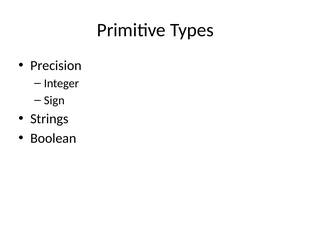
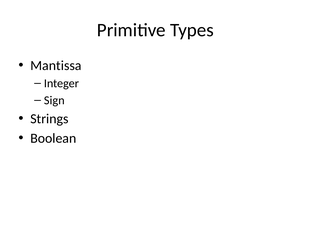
Precision: Precision -> Mantissa
